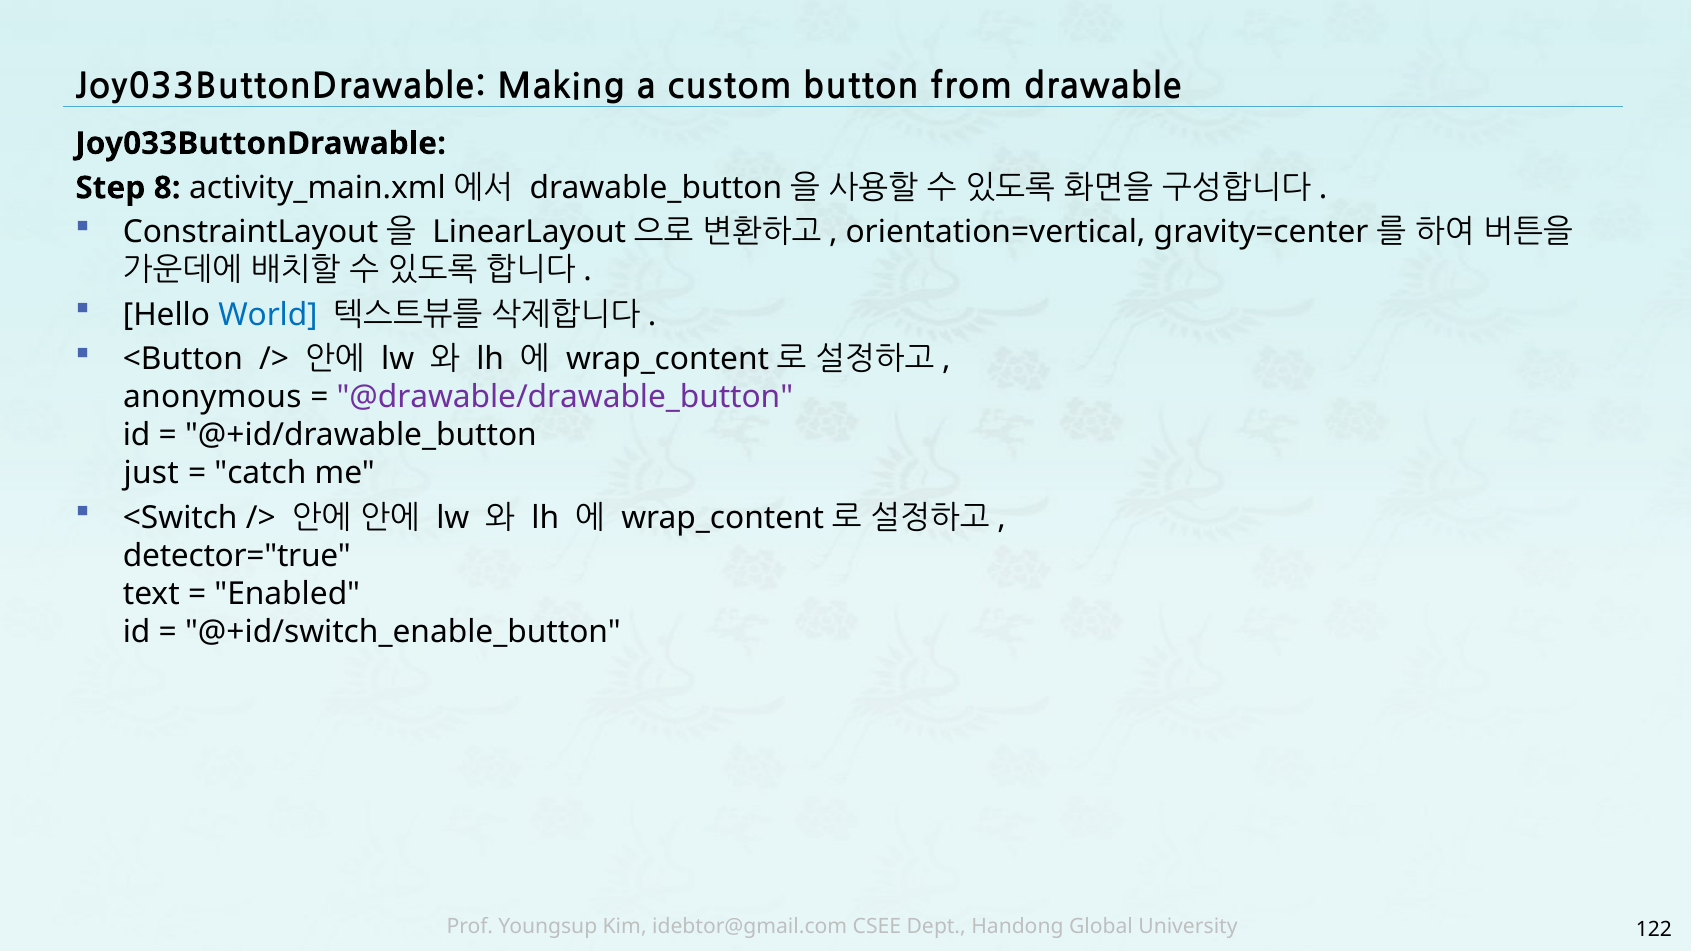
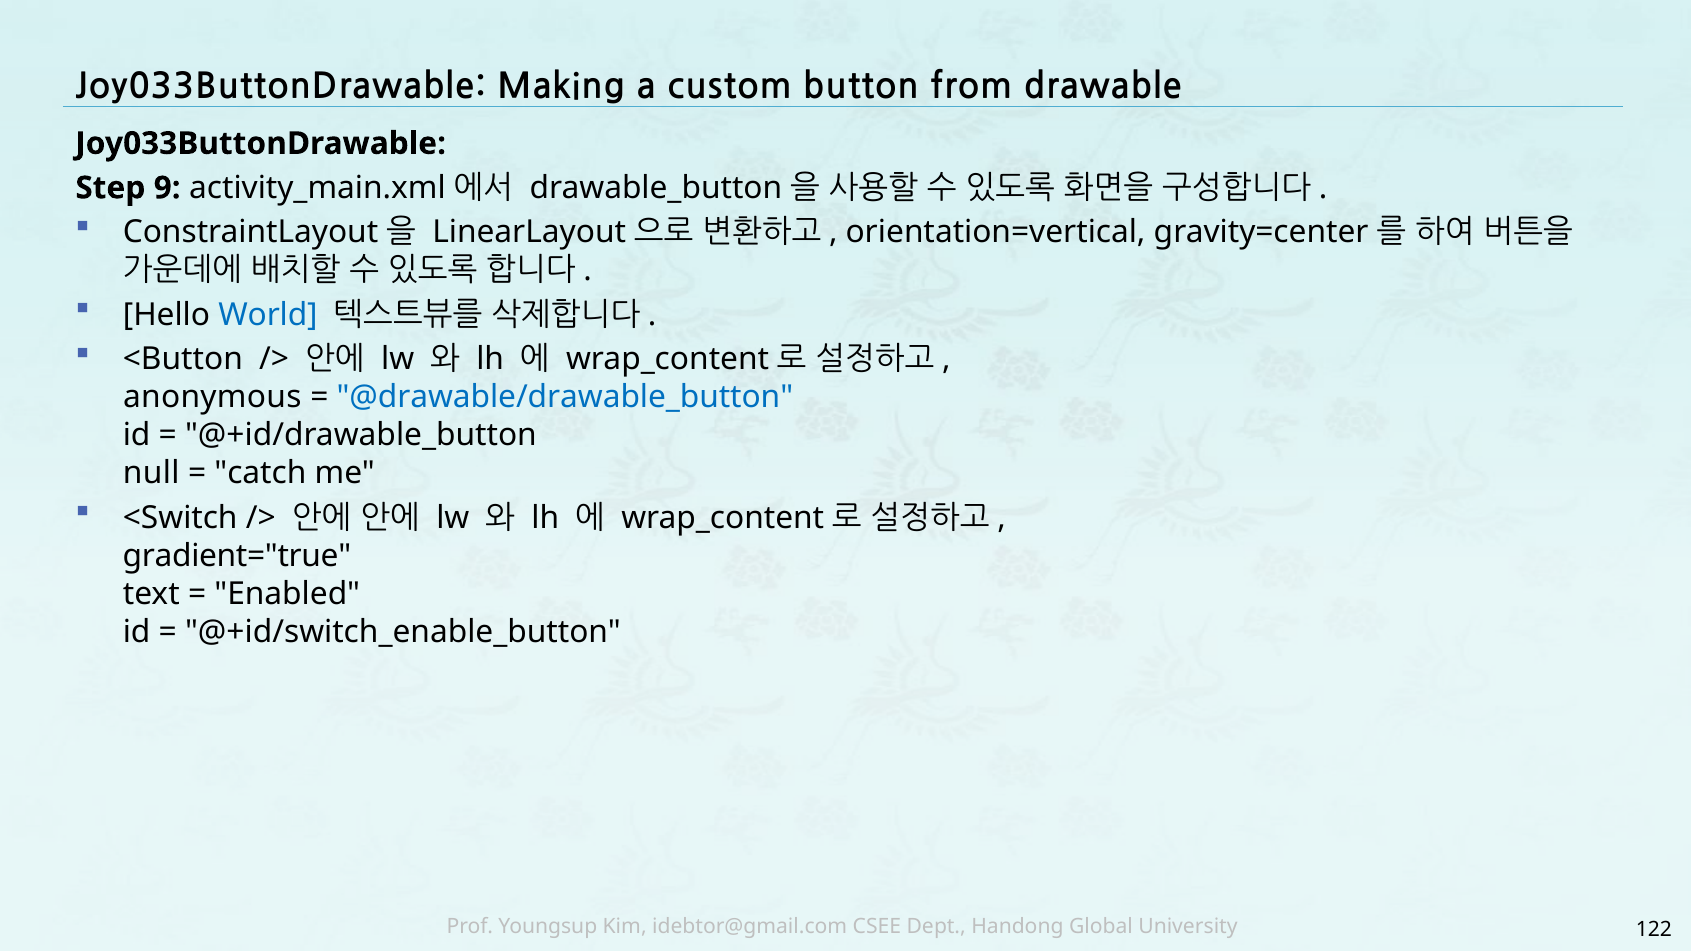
8: 8 -> 9
@drawable/drawable_button colour: purple -> blue
just: just -> null
detector="true: detector="true -> gradient="true
